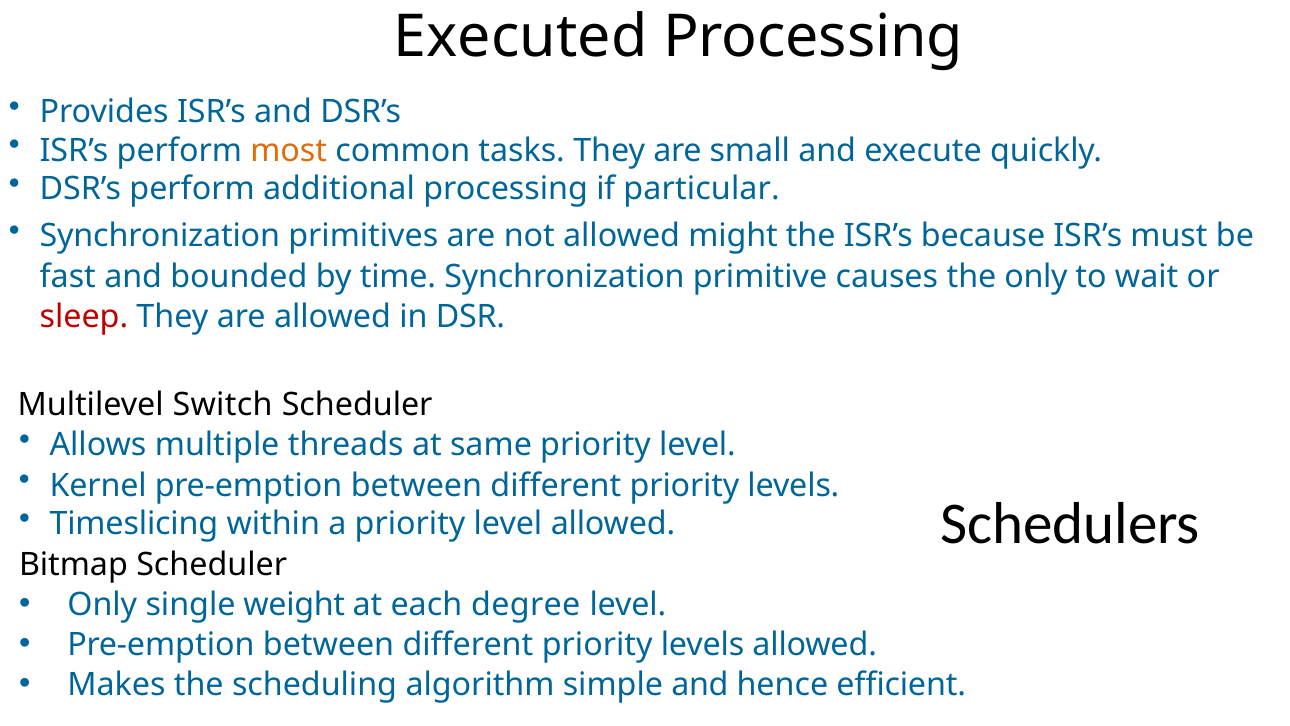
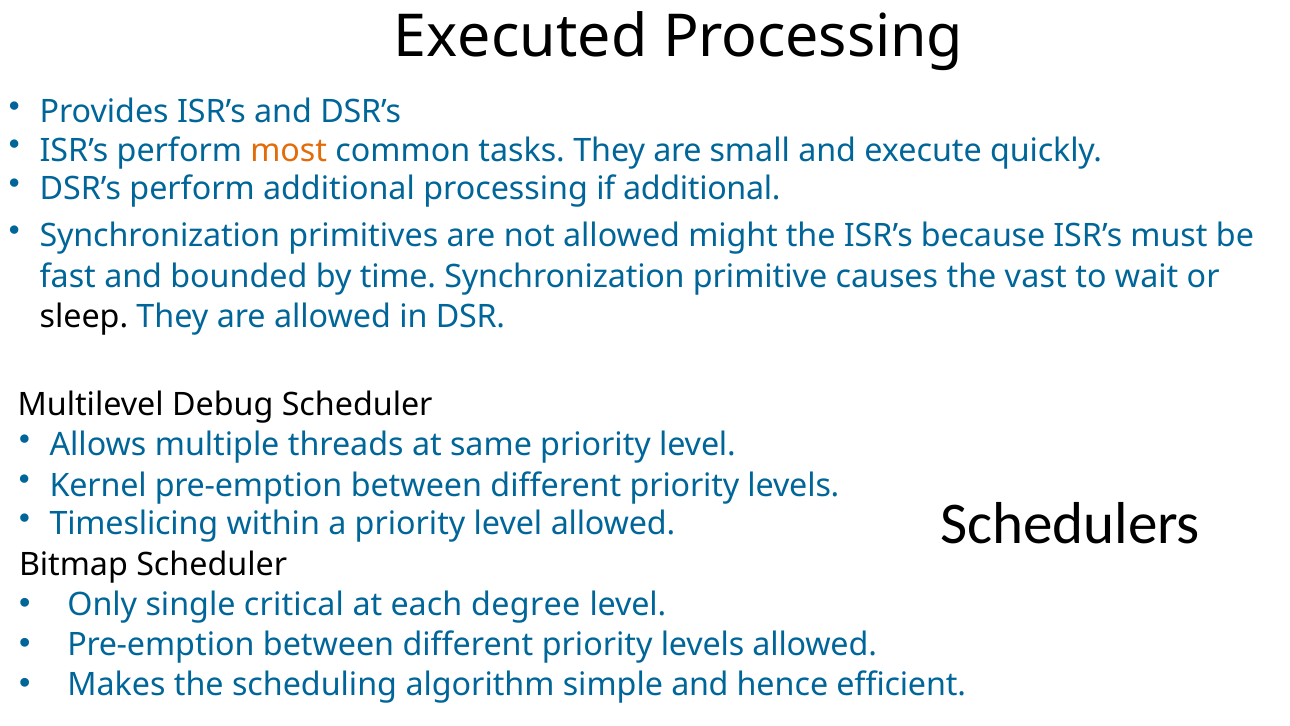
if particular: particular -> additional
the only: only -> vast
sleep colour: red -> black
Switch: Switch -> Debug
weight: weight -> critical
